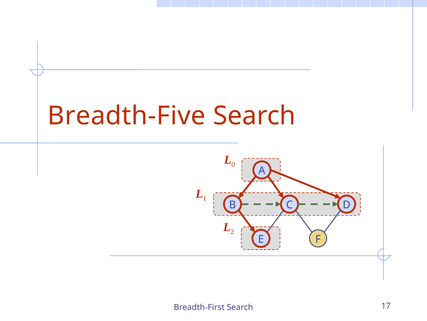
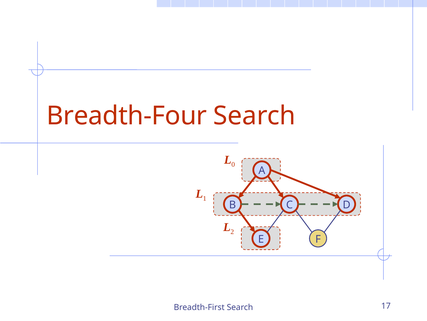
Breadth-Five: Breadth-Five -> Breadth-Four
